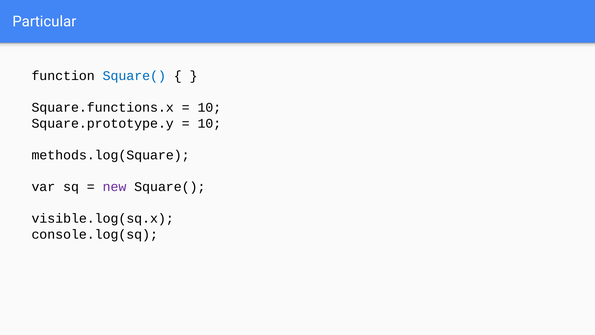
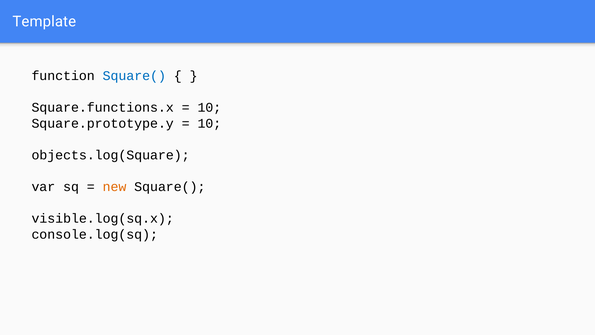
Particular: Particular -> Template
methods.log(Square: methods.log(Square -> objects.log(Square
new colour: purple -> orange
